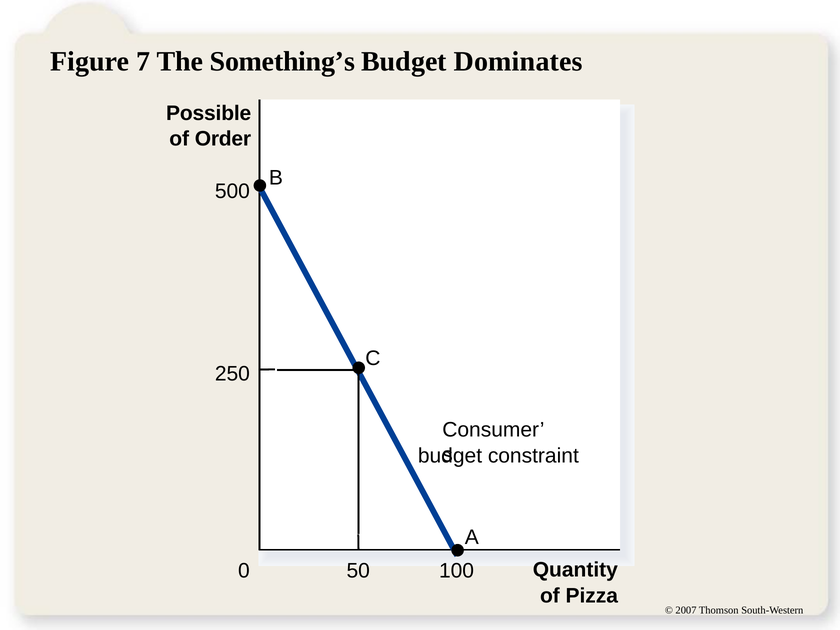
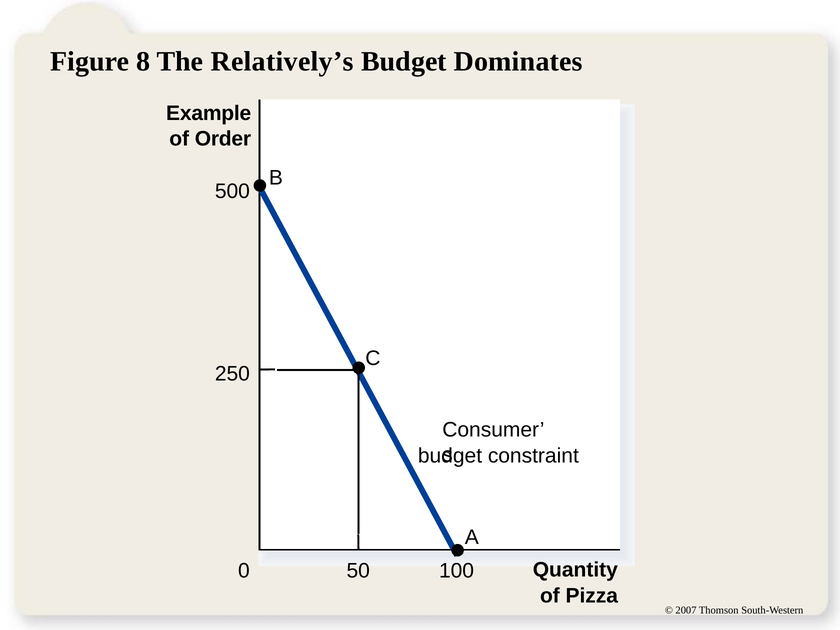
7: 7 -> 8
Something’s: Something’s -> Relatively’s
Possible: Possible -> Example
